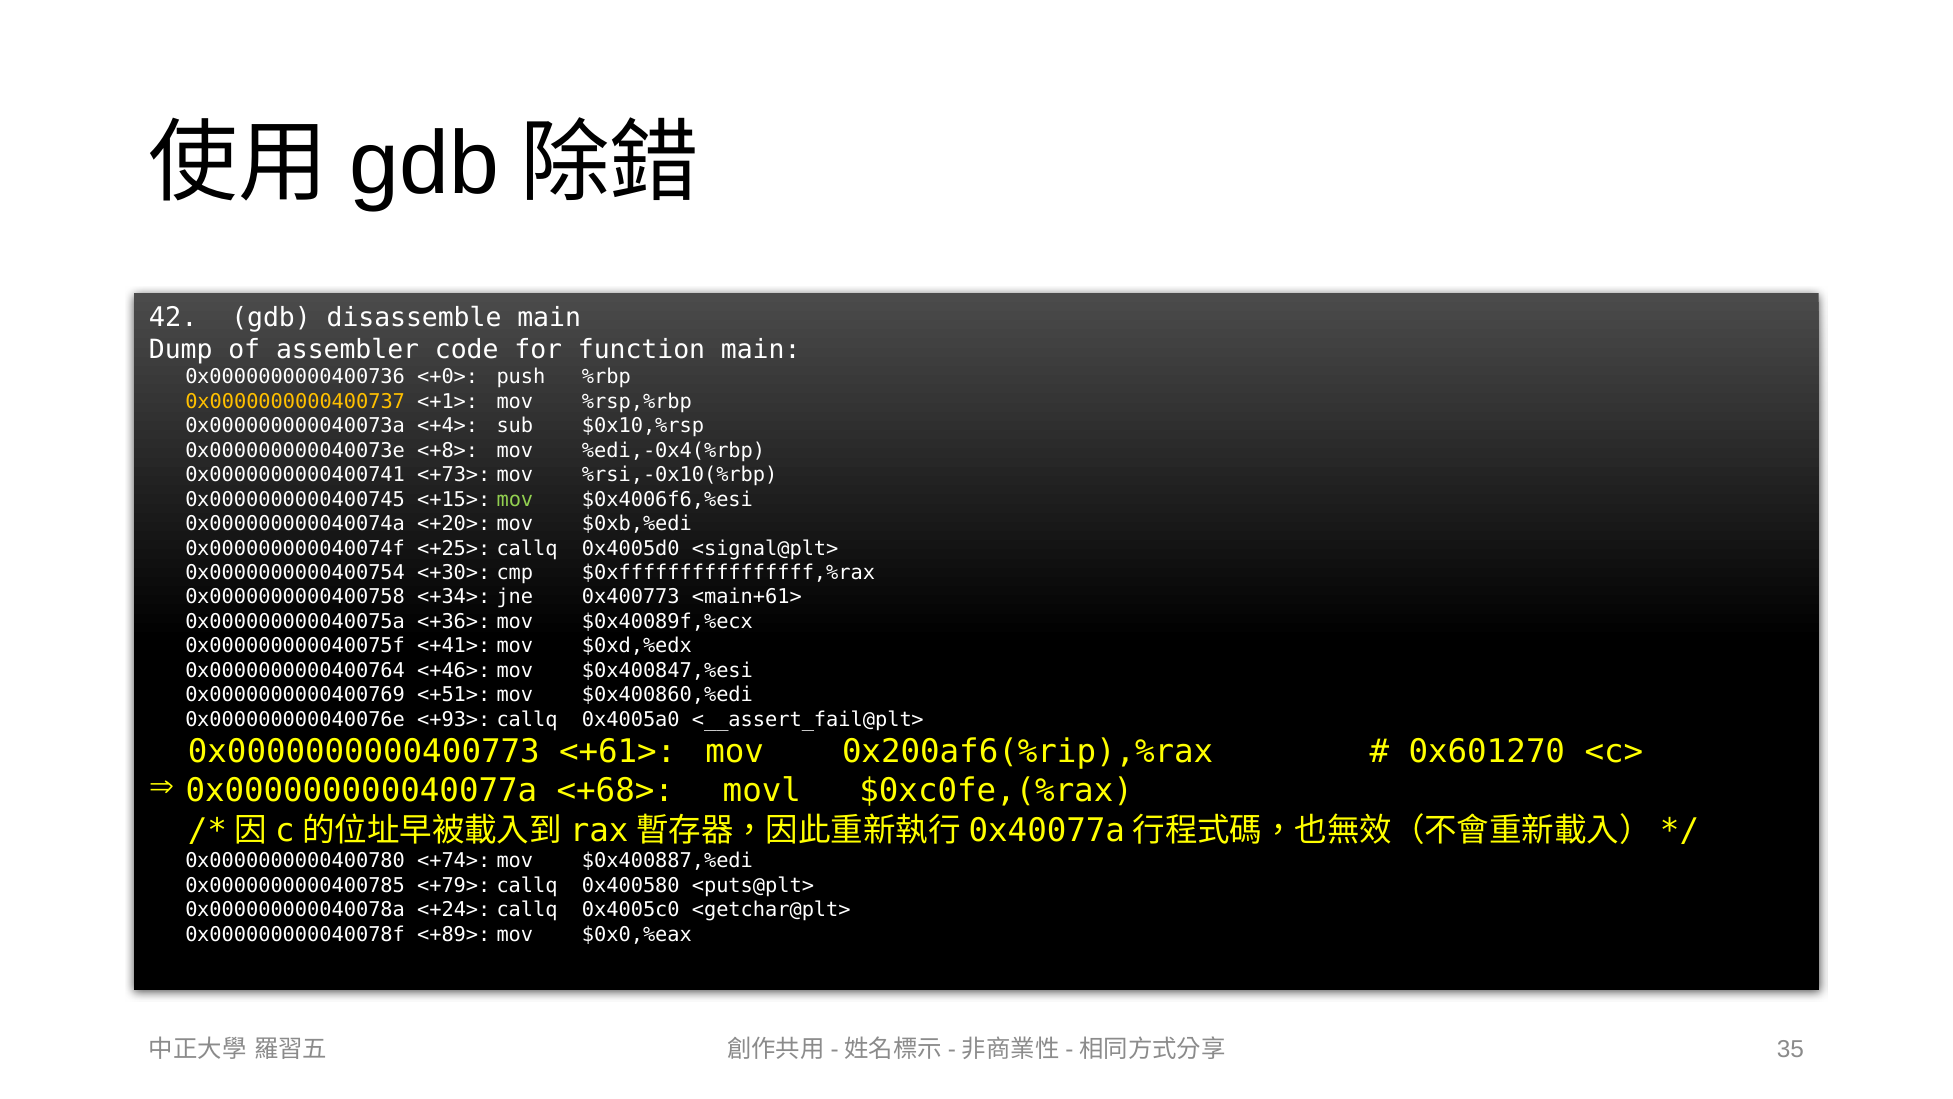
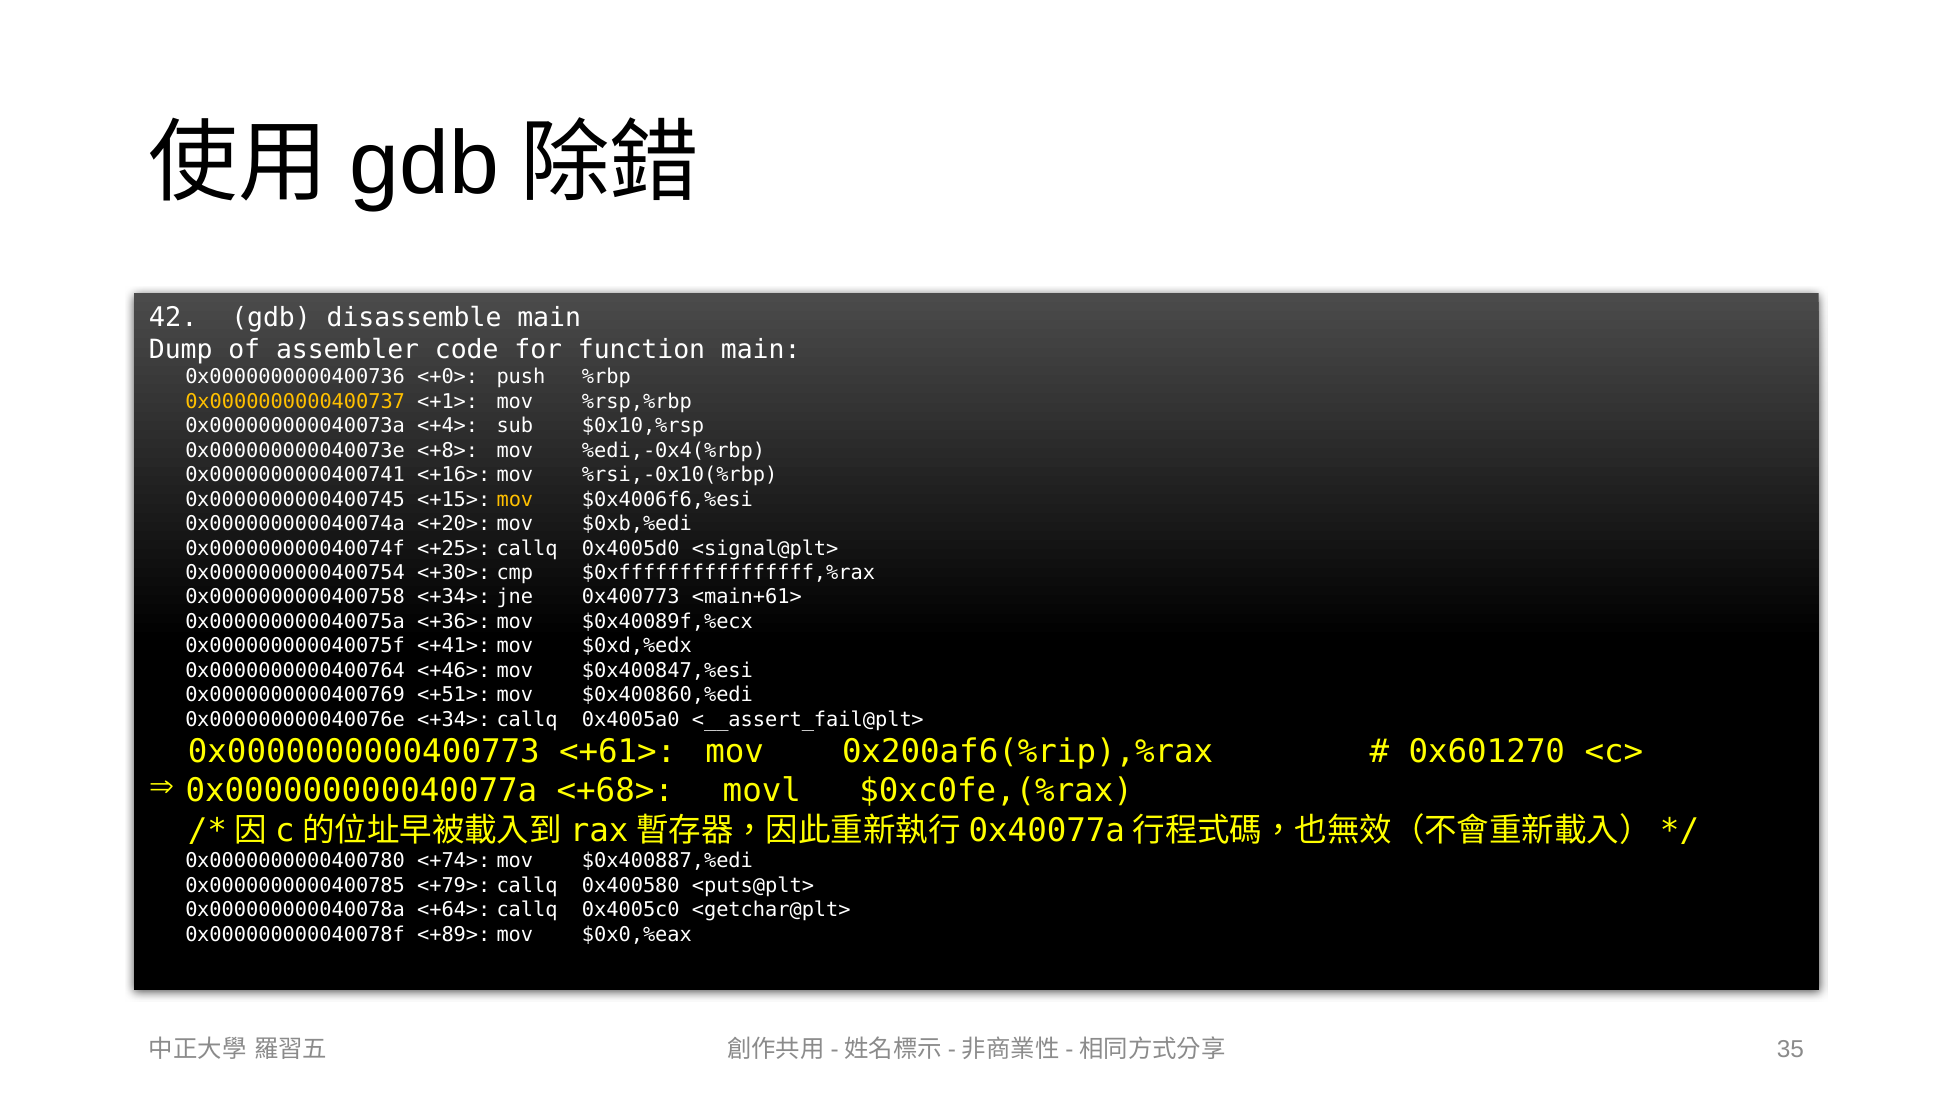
<+73>: <+73> -> <+16>
mov at (515, 499) colour: light green -> yellow
0x000000000040076e <+93>: <+93> -> <+34>
<+24>: <+24> -> <+64>
